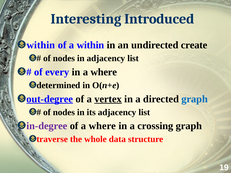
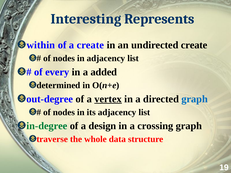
Introduced: Introduced -> Represents
a within: within -> create
in a where: where -> added
out-degree underline: present -> none
in-degree colour: purple -> green
of a where: where -> design
